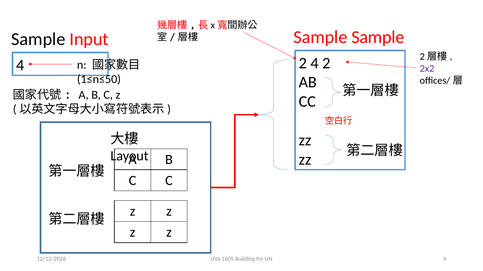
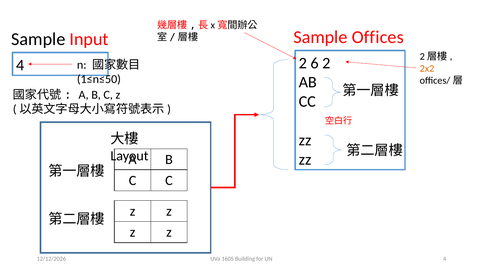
Sample Sample: Sample -> Offices
2 4: 4 -> 6
2x2 colour: purple -> orange
